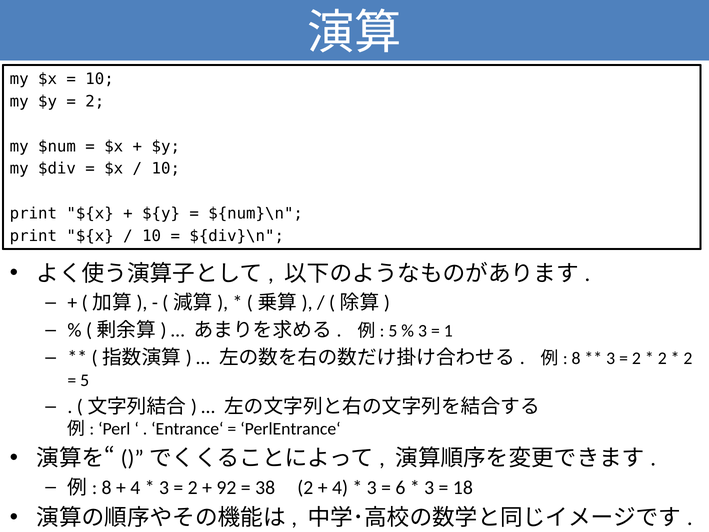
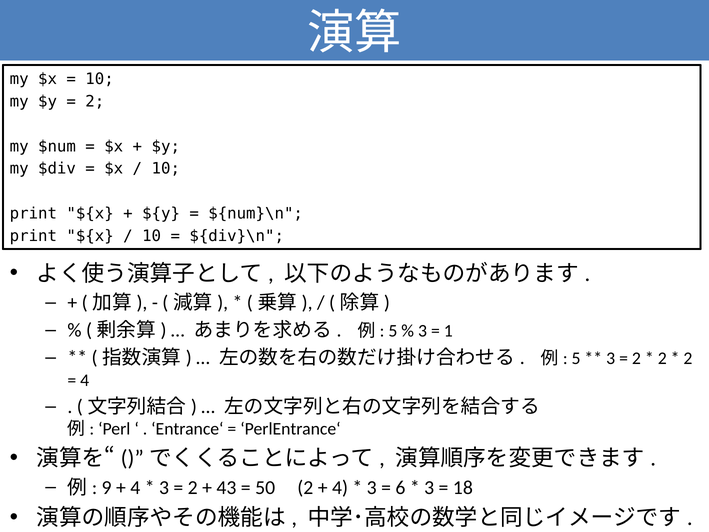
8 at (576, 358): 8 -> 5
5 at (85, 380): 5 -> 4
8 at (107, 487): 8 -> 9
92: 92 -> 43
38: 38 -> 50
